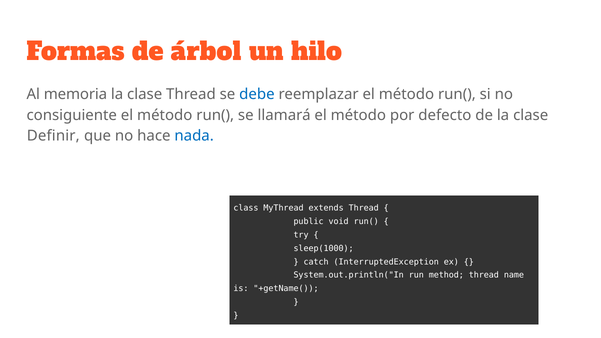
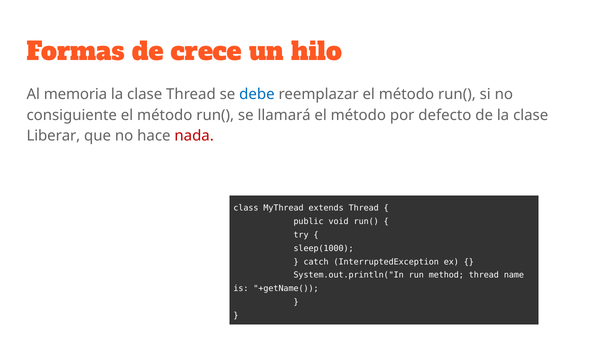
árbol: árbol -> crece
Definir: Definir -> Liberar
nada colour: blue -> red
